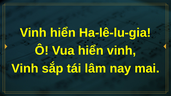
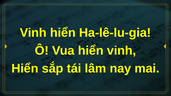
Vinh at (25, 69): Vinh -> Hiển
